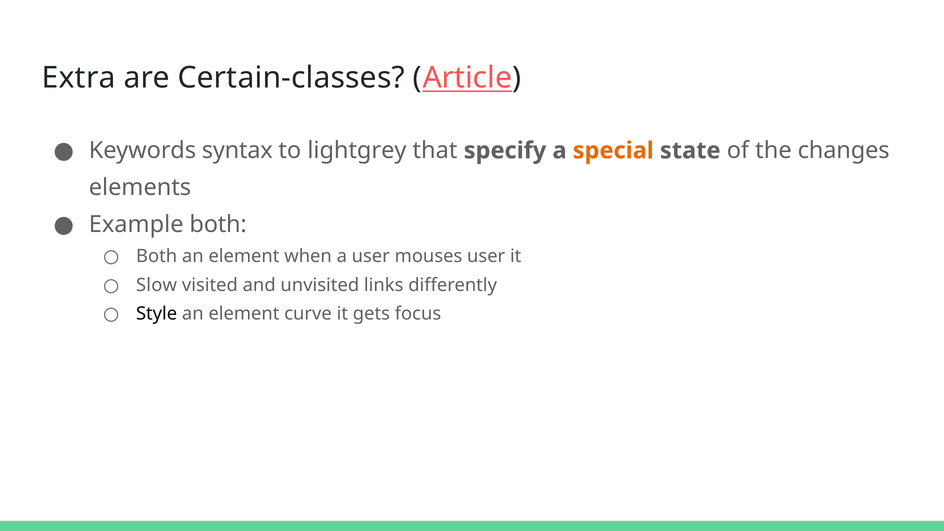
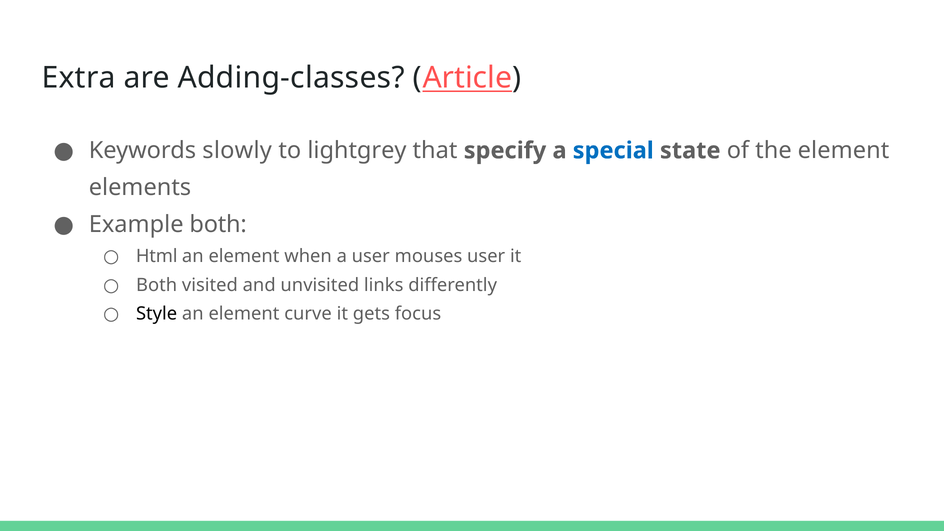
Certain-classes: Certain-classes -> Adding-classes
syntax: syntax -> slowly
special colour: orange -> blue
the changes: changes -> element
Both at (157, 256): Both -> Html
Slow at (157, 285): Slow -> Both
